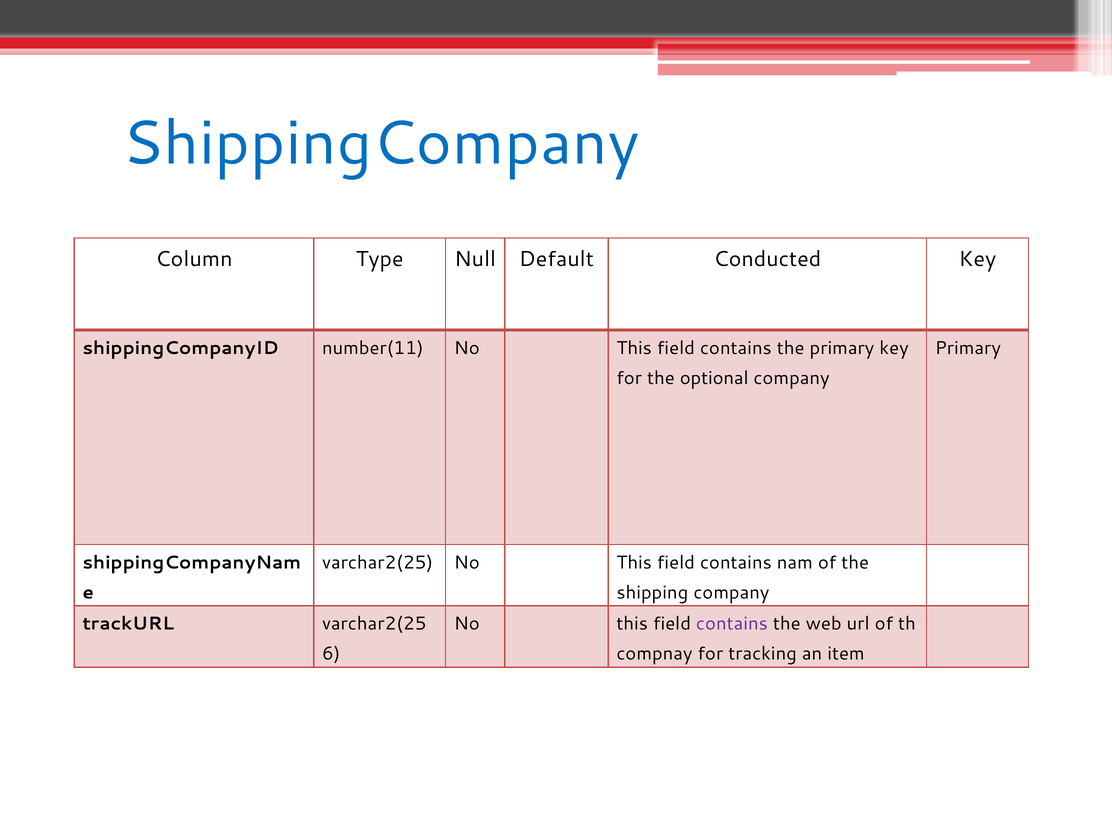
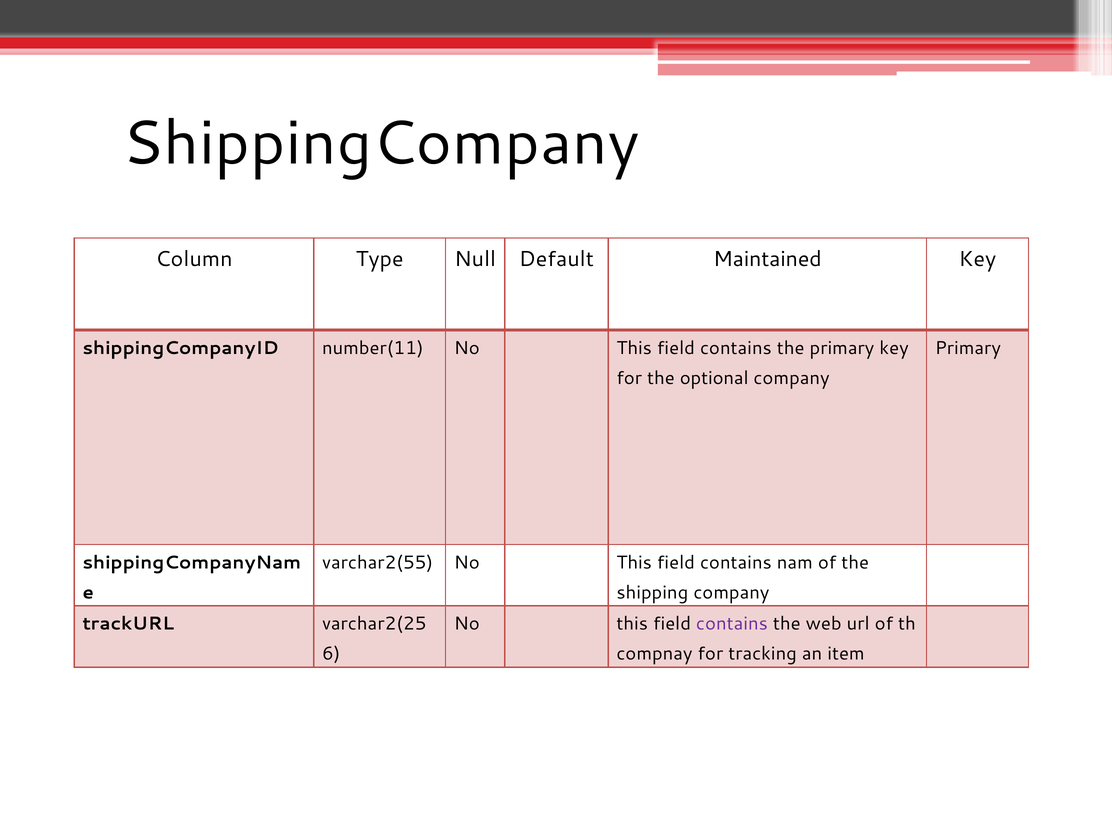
ShippingCompany colour: blue -> black
Conducted: Conducted -> Maintained
varchar2(25 at (378, 562): varchar2(25 -> varchar2(55
